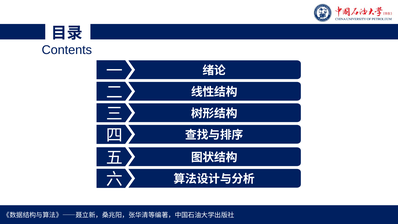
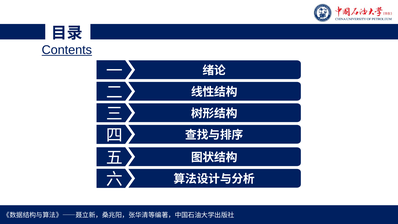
Contents underline: none -> present
